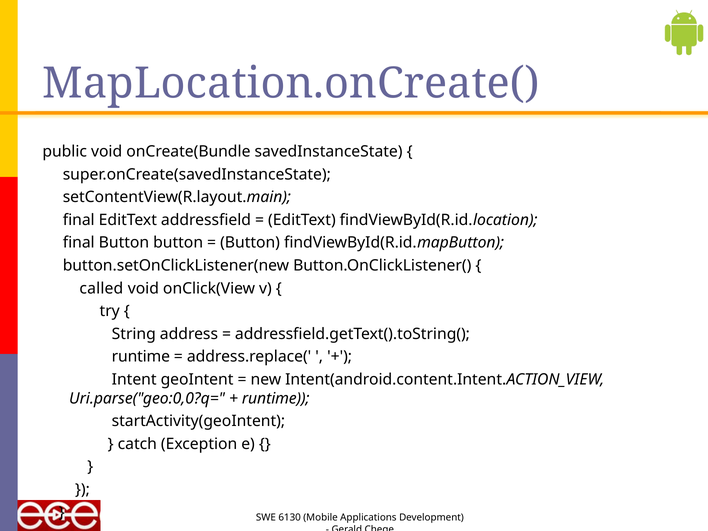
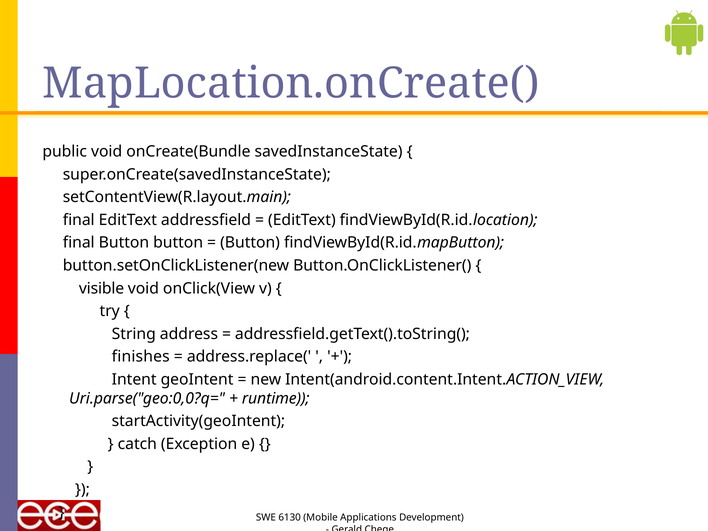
called: called -> visible
runtime at (141, 357): runtime -> finishes
